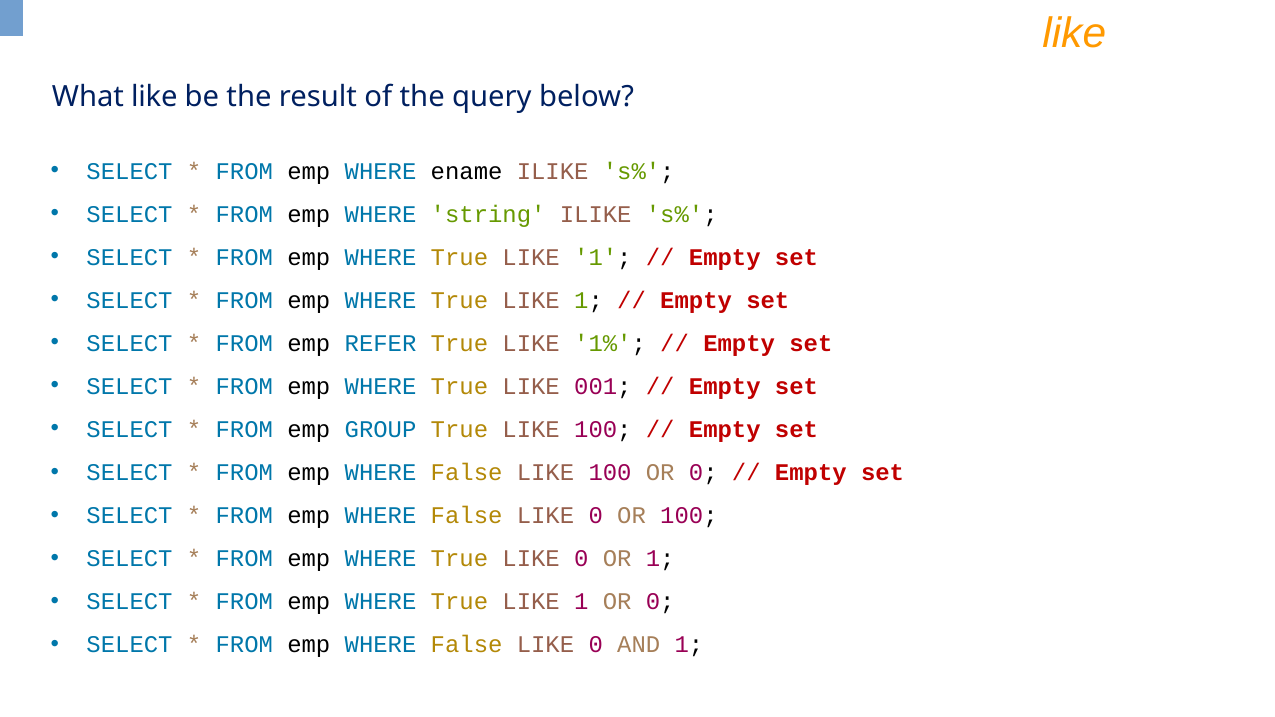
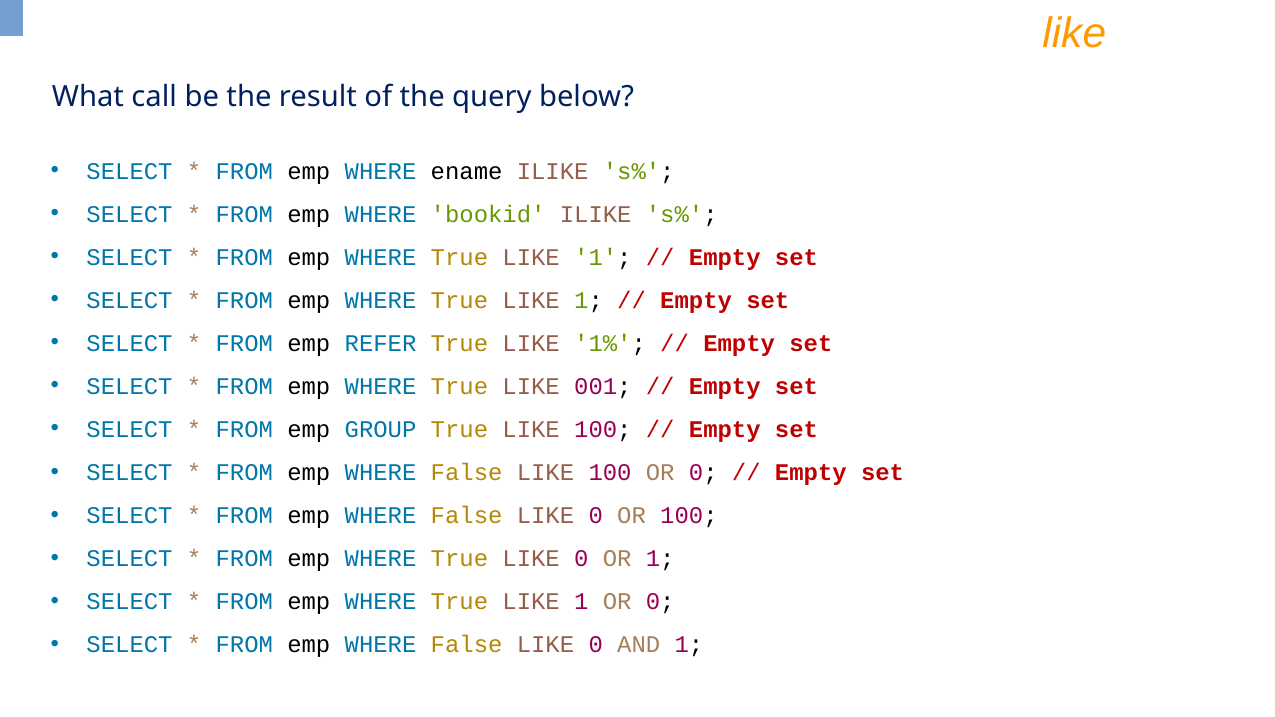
What like: like -> call
string: string -> bookid
